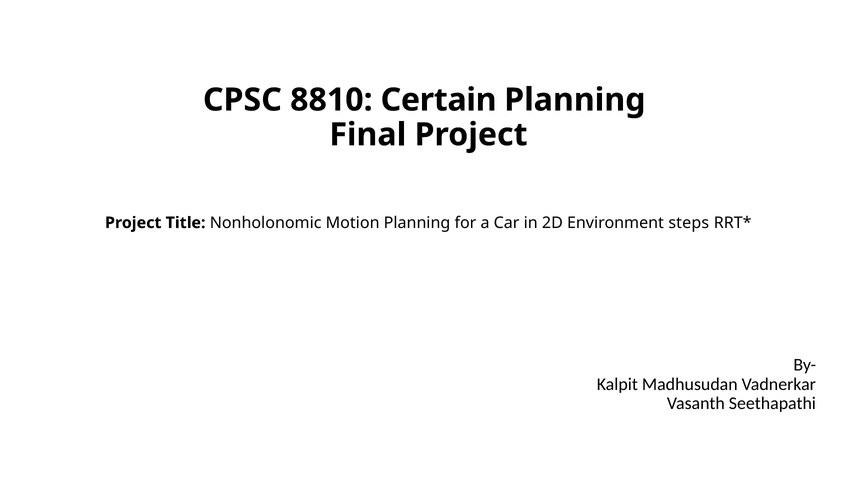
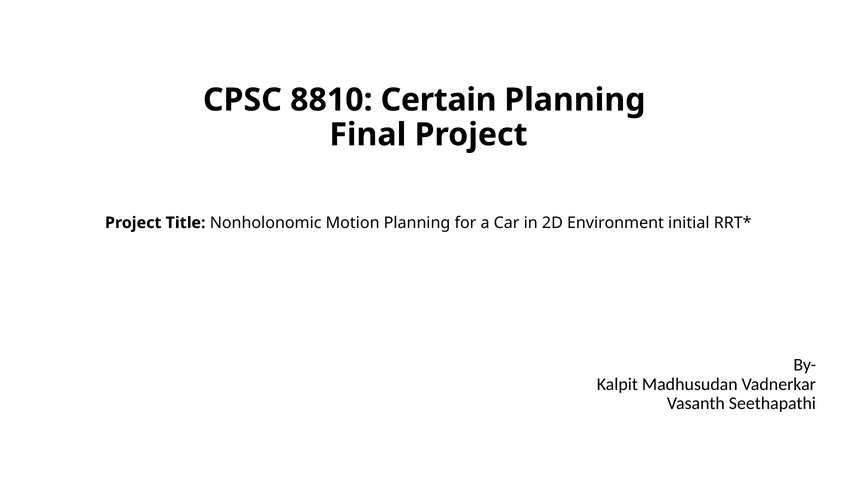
steps: steps -> initial
